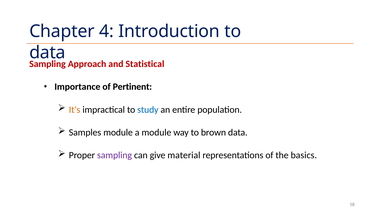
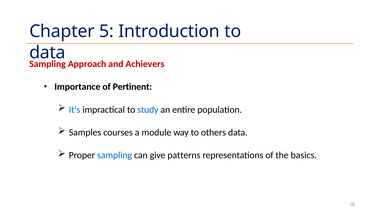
4: 4 -> 5
Statistical: Statistical -> Achievers
It's colour: orange -> blue
Samples module: module -> courses
brown: brown -> others
sampling at (115, 155) colour: purple -> blue
material: material -> patterns
